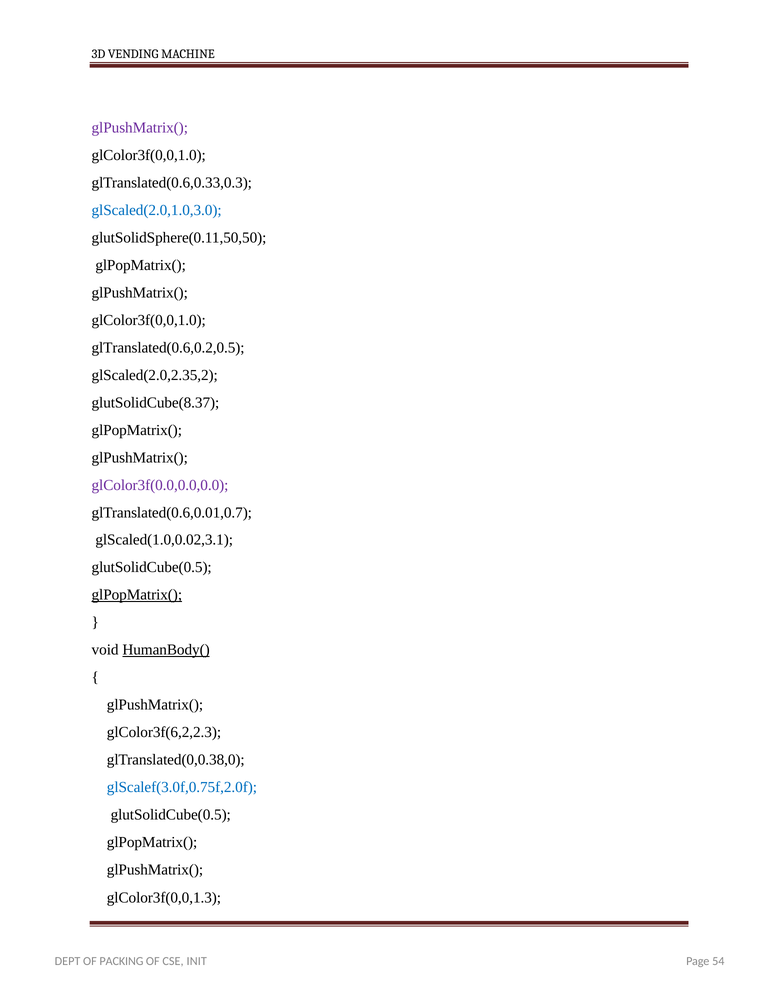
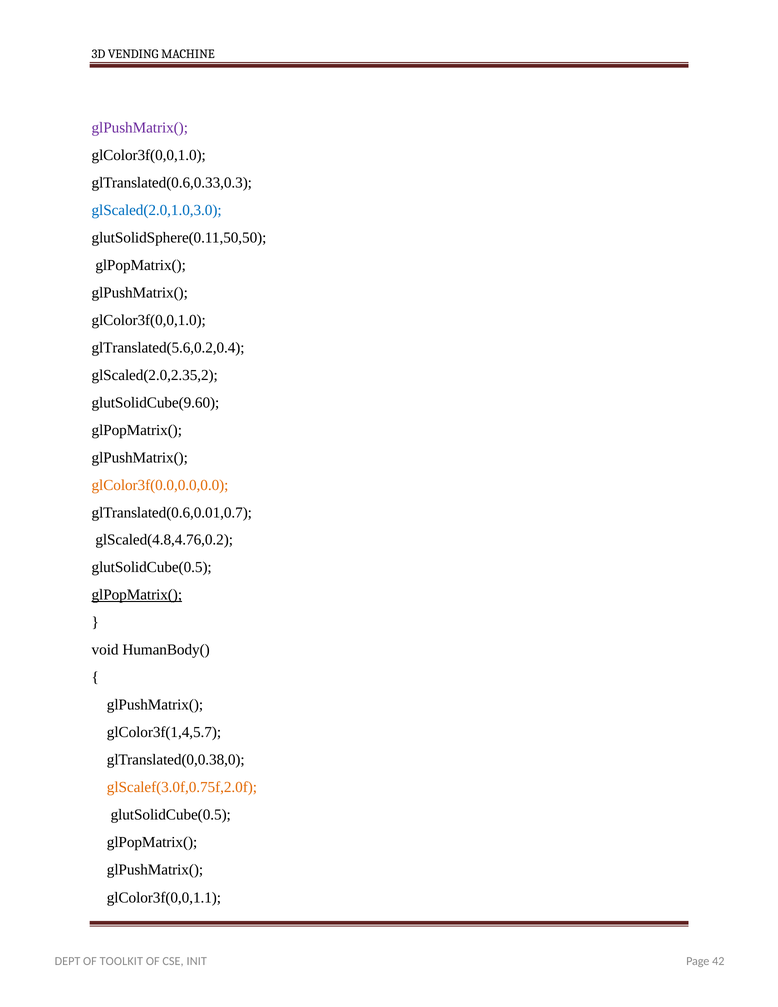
glTranslated(0.6,0.2,0.5: glTranslated(0.6,0.2,0.5 -> glTranslated(5.6,0.2,0.4
glutSolidCube(8.37: glutSolidCube(8.37 -> glutSolidCube(9.60
glColor3f(0.0,0.0,0.0 colour: purple -> orange
glScaled(1.0,0.02,3.1: glScaled(1.0,0.02,3.1 -> glScaled(4.8,4.76,0.2
HumanBody( underline: present -> none
glColor3f(6,2,2.3: glColor3f(6,2,2.3 -> glColor3f(1,4,5.7
glScalef(3.0f,0.75f,2.0f colour: blue -> orange
glColor3f(0,0,1.3: glColor3f(0,0,1.3 -> glColor3f(0,0,1.1
PACKING: PACKING -> TOOLKIT
54: 54 -> 42
